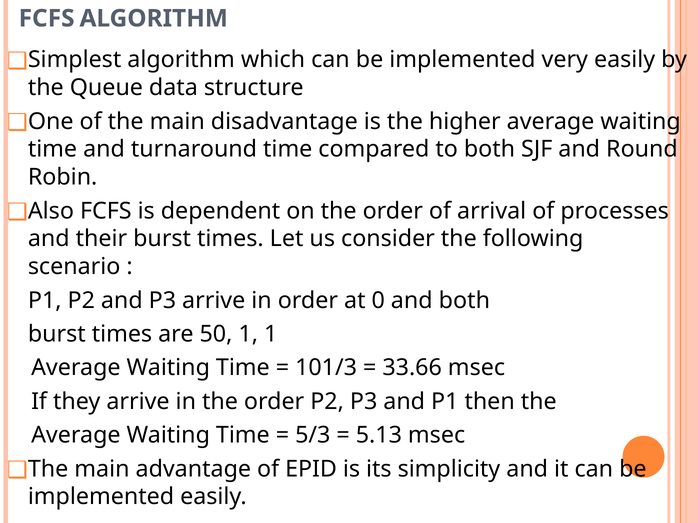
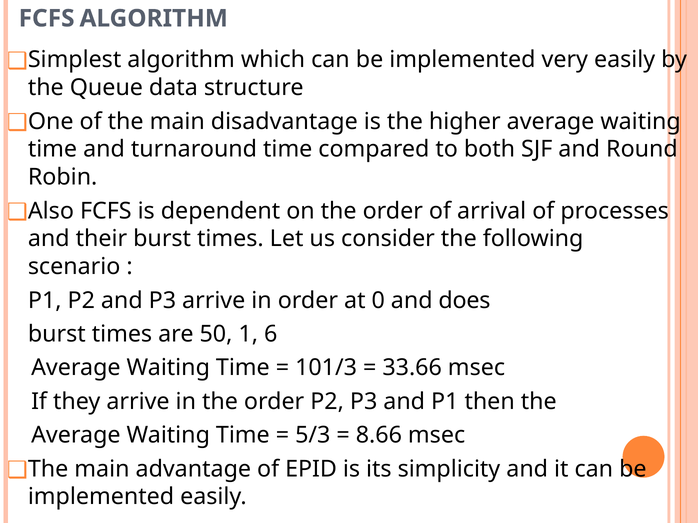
and both: both -> does
1 1: 1 -> 6
5.13: 5.13 -> 8.66
